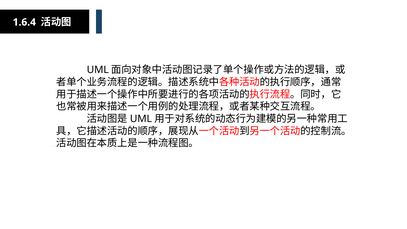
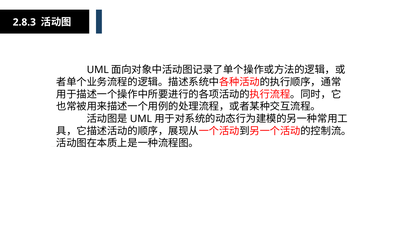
1.6.4: 1.6.4 -> 2.8.3
